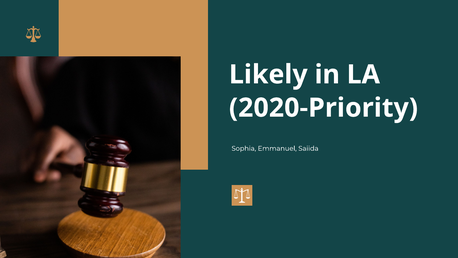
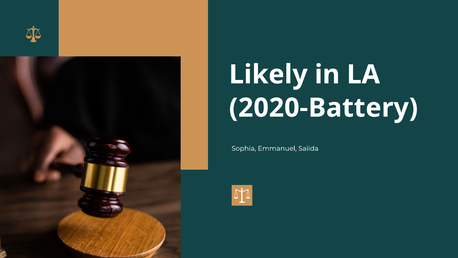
2020-Priority: 2020-Priority -> 2020-Battery
